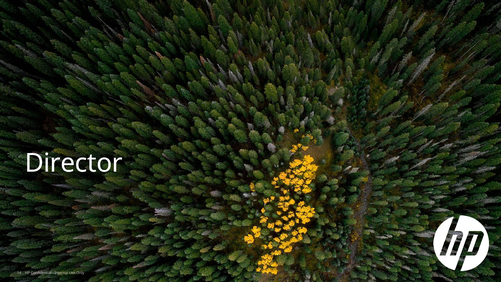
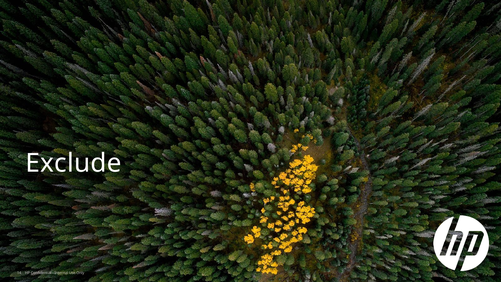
Director: Director -> Exclude
